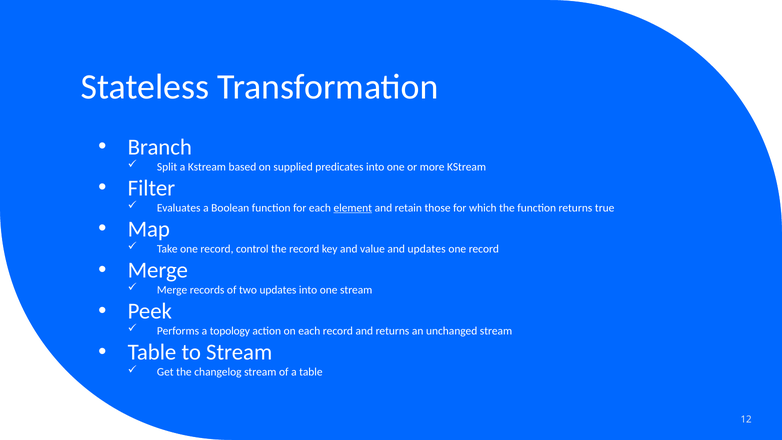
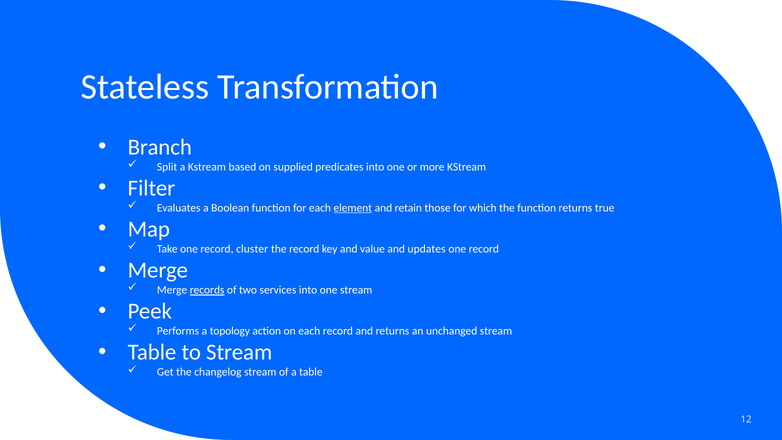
control: control -> cluster
records underline: none -> present
two updates: updates -> services
